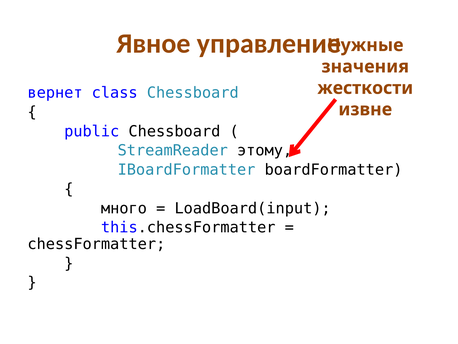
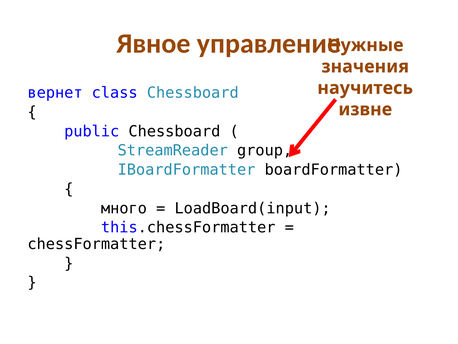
жесткости: жесткости -> научитесь
этому: этому -> group
